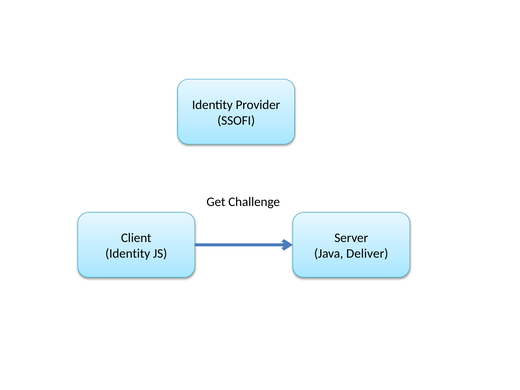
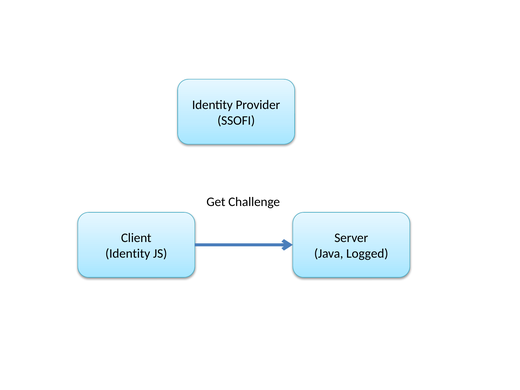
Deliver: Deliver -> Logged
